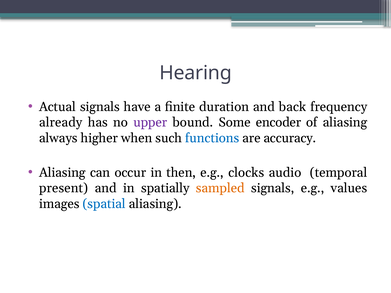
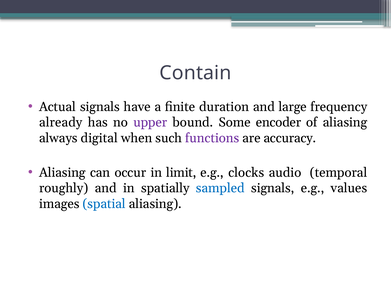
Hearing: Hearing -> Contain
back: back -> large
higher: higher -> digital
functions colour: blue -> purple
then: then -> limit
present: present -> roughly
sampled colour: orange -> blue
